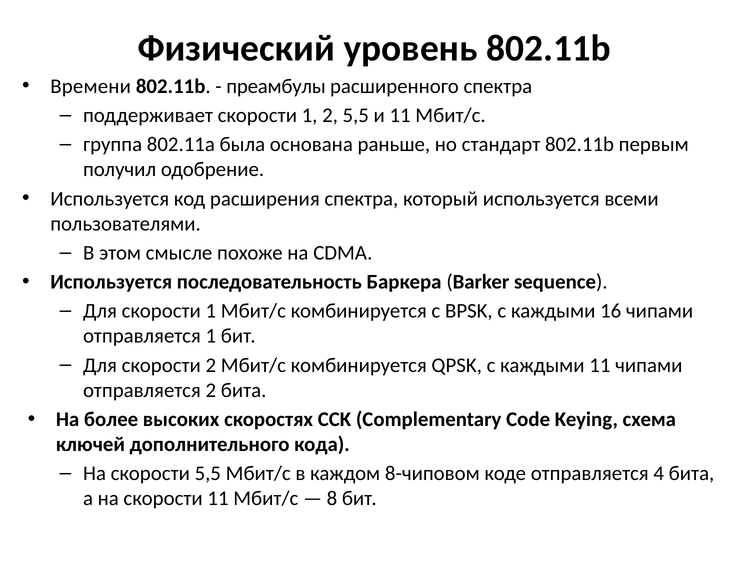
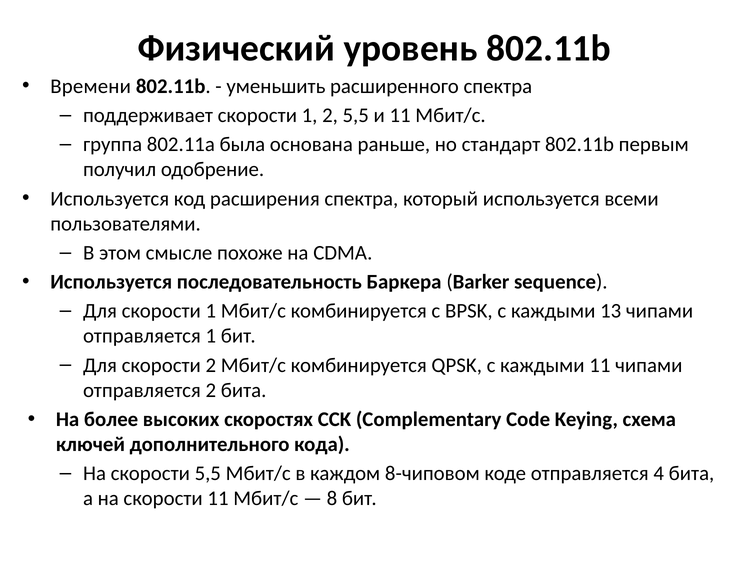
преамбулы: преамбулы -> уменьшить
16: 16 -> 13
